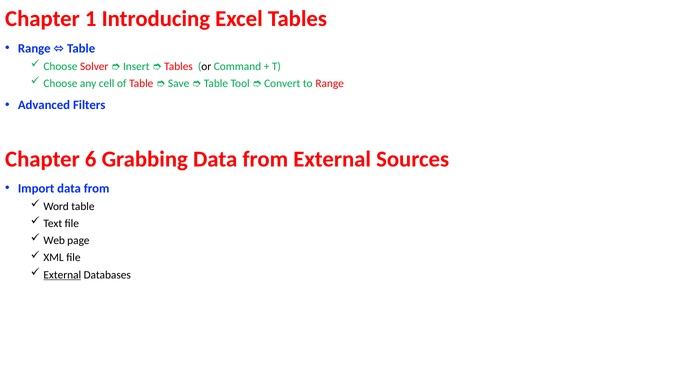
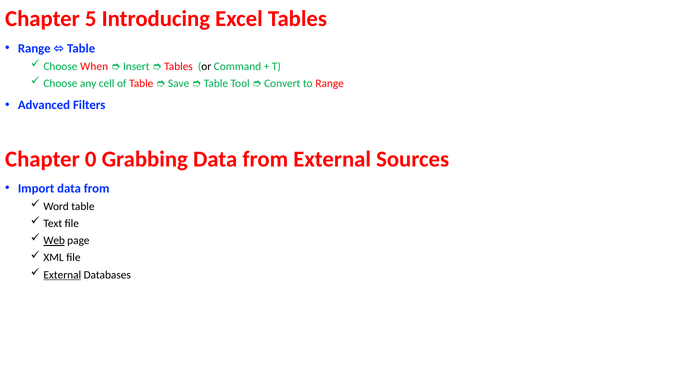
1: 1 -> 5
Solver: Solver -> When
6: 6 -> 0
Web underline: none -> present
